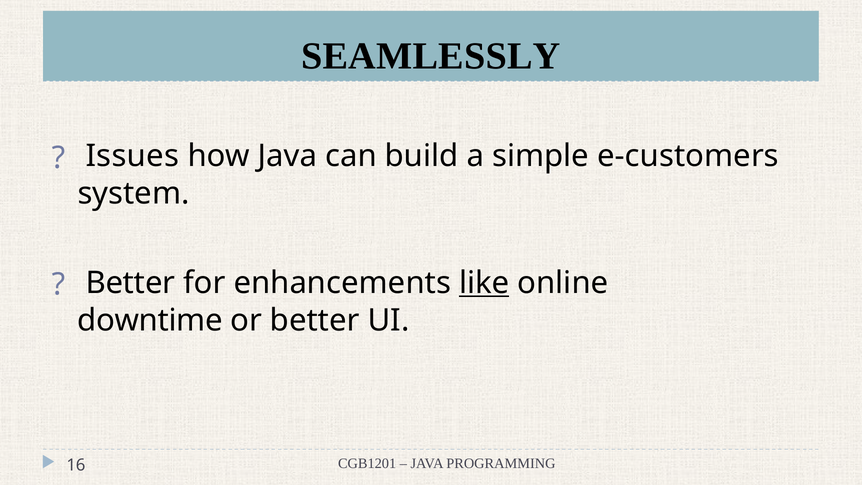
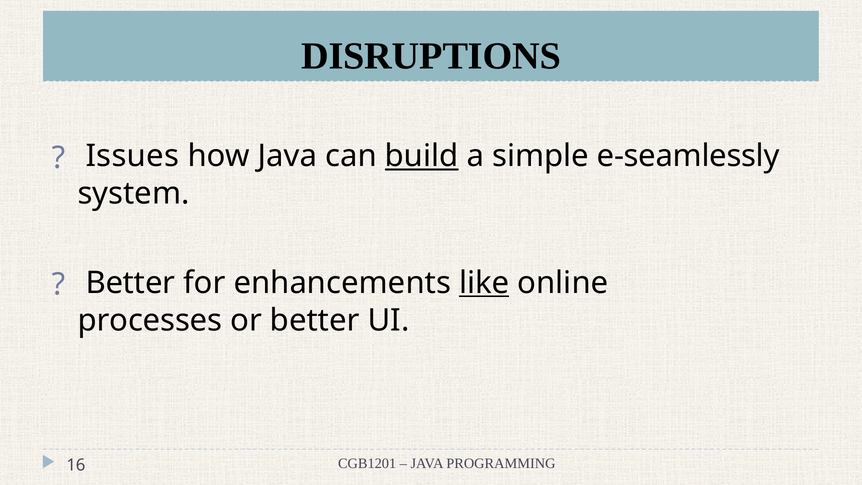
SEAMLESSLY: SEAMLESSLY -> DISRUPTIONS
build underline: none -> present
e-customers: e-customers -> e-seamlessly
downtime: downtime -> processes
